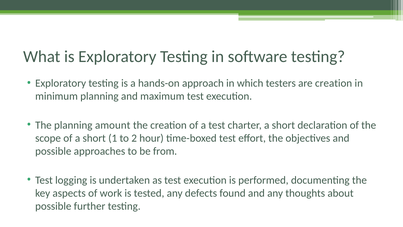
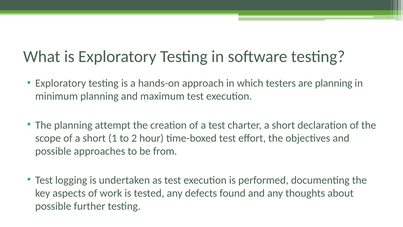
are creation: creation -> planning
amount: amount -> attempt
